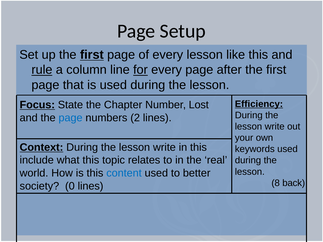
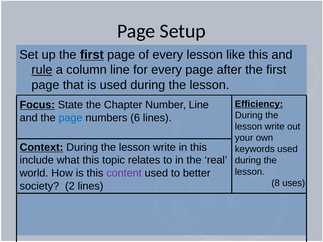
for underline: present -> none
Number Lost: Lost -> Line
2: 2 -> 6
content colour: blue -> purple
back: back -> uses
0: 0 -> 2
